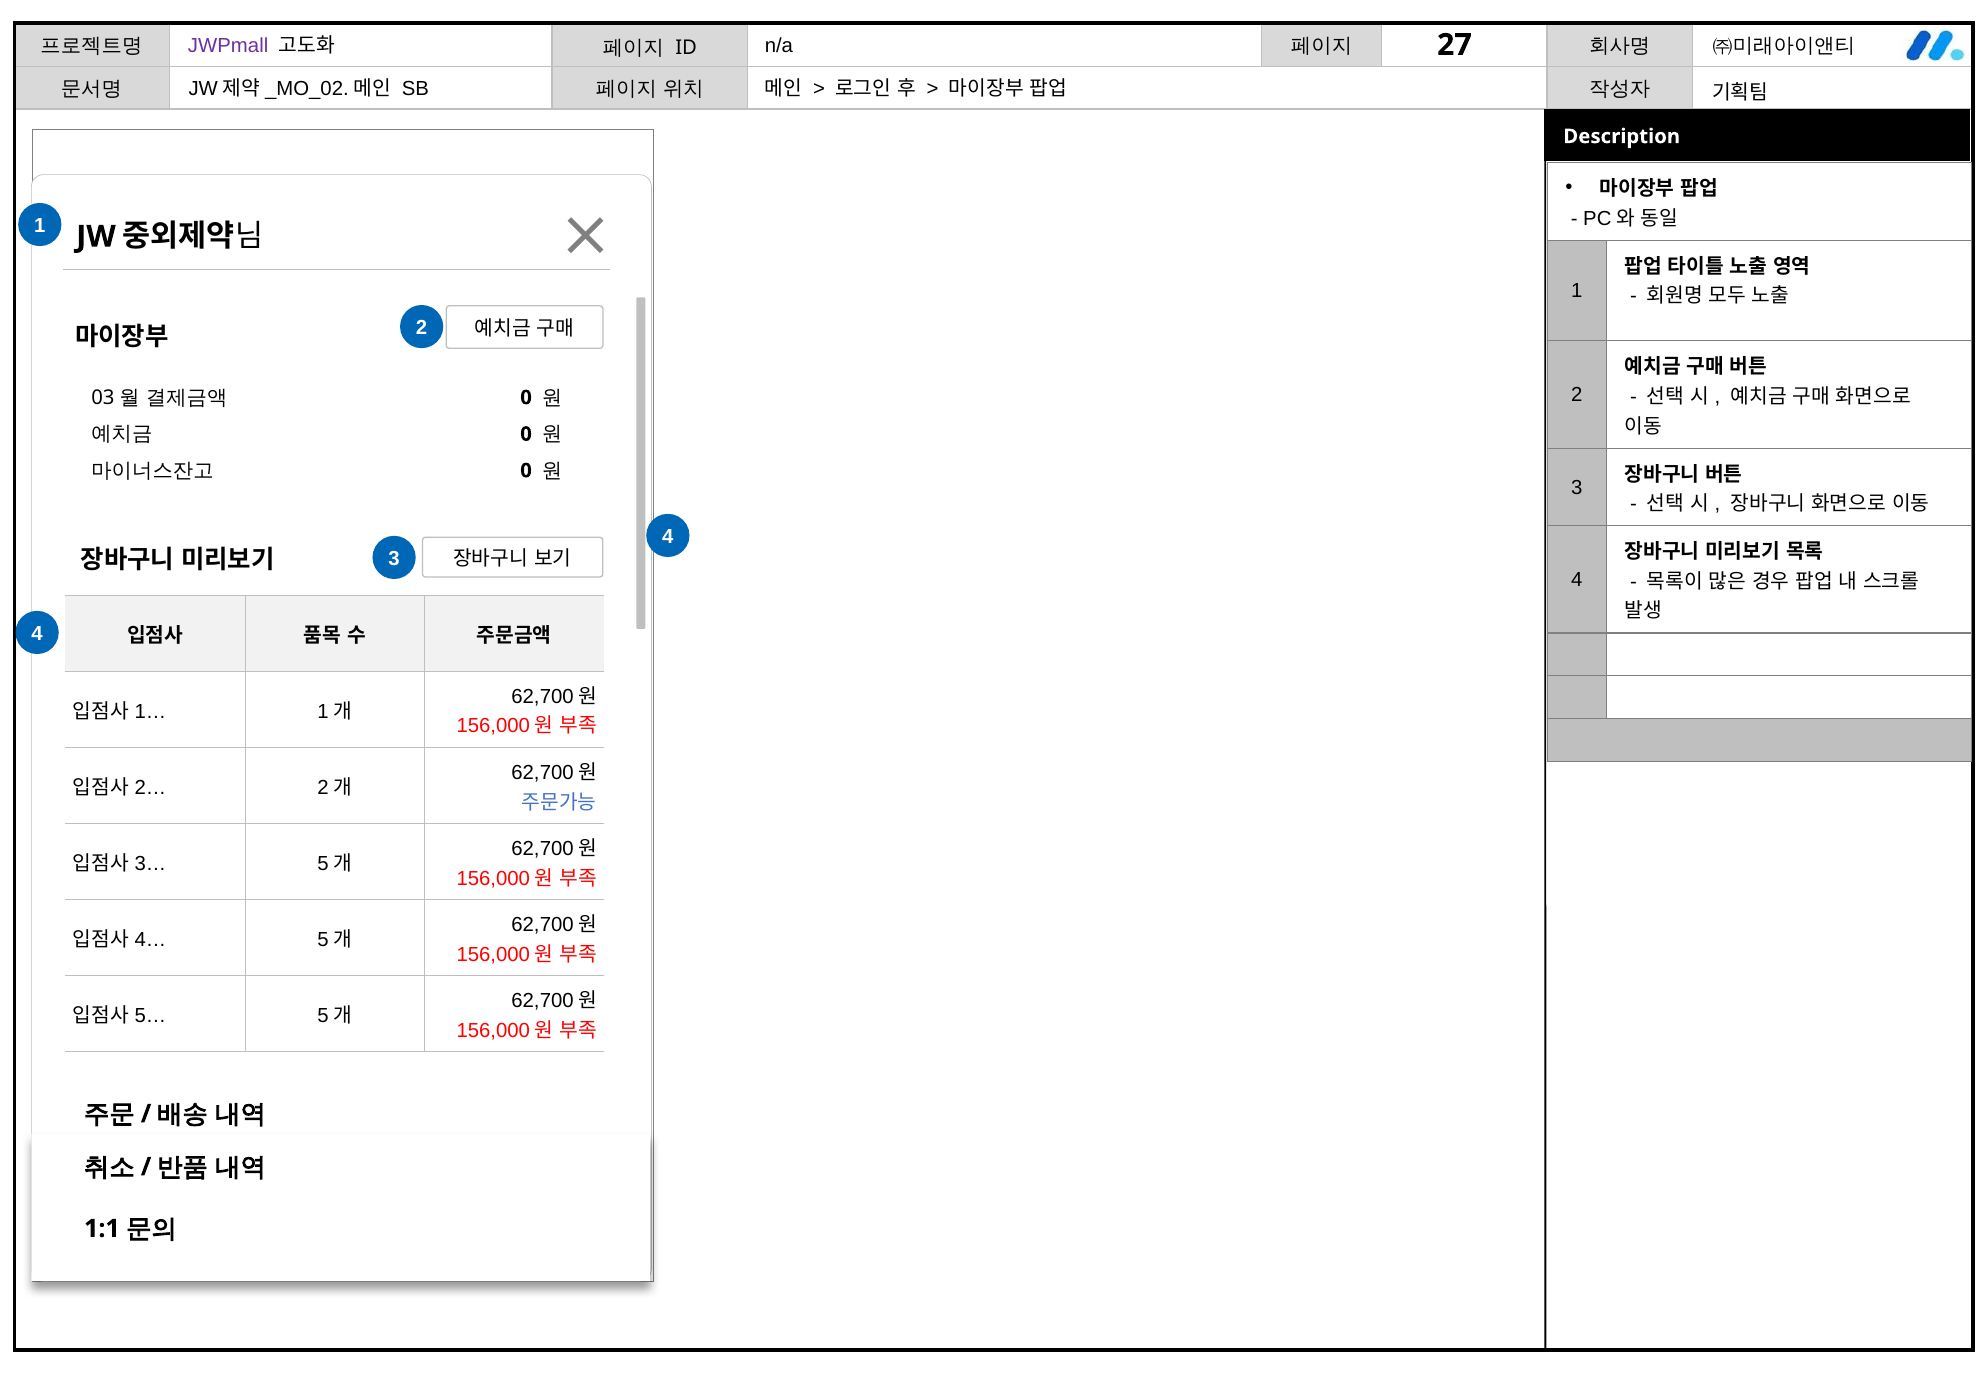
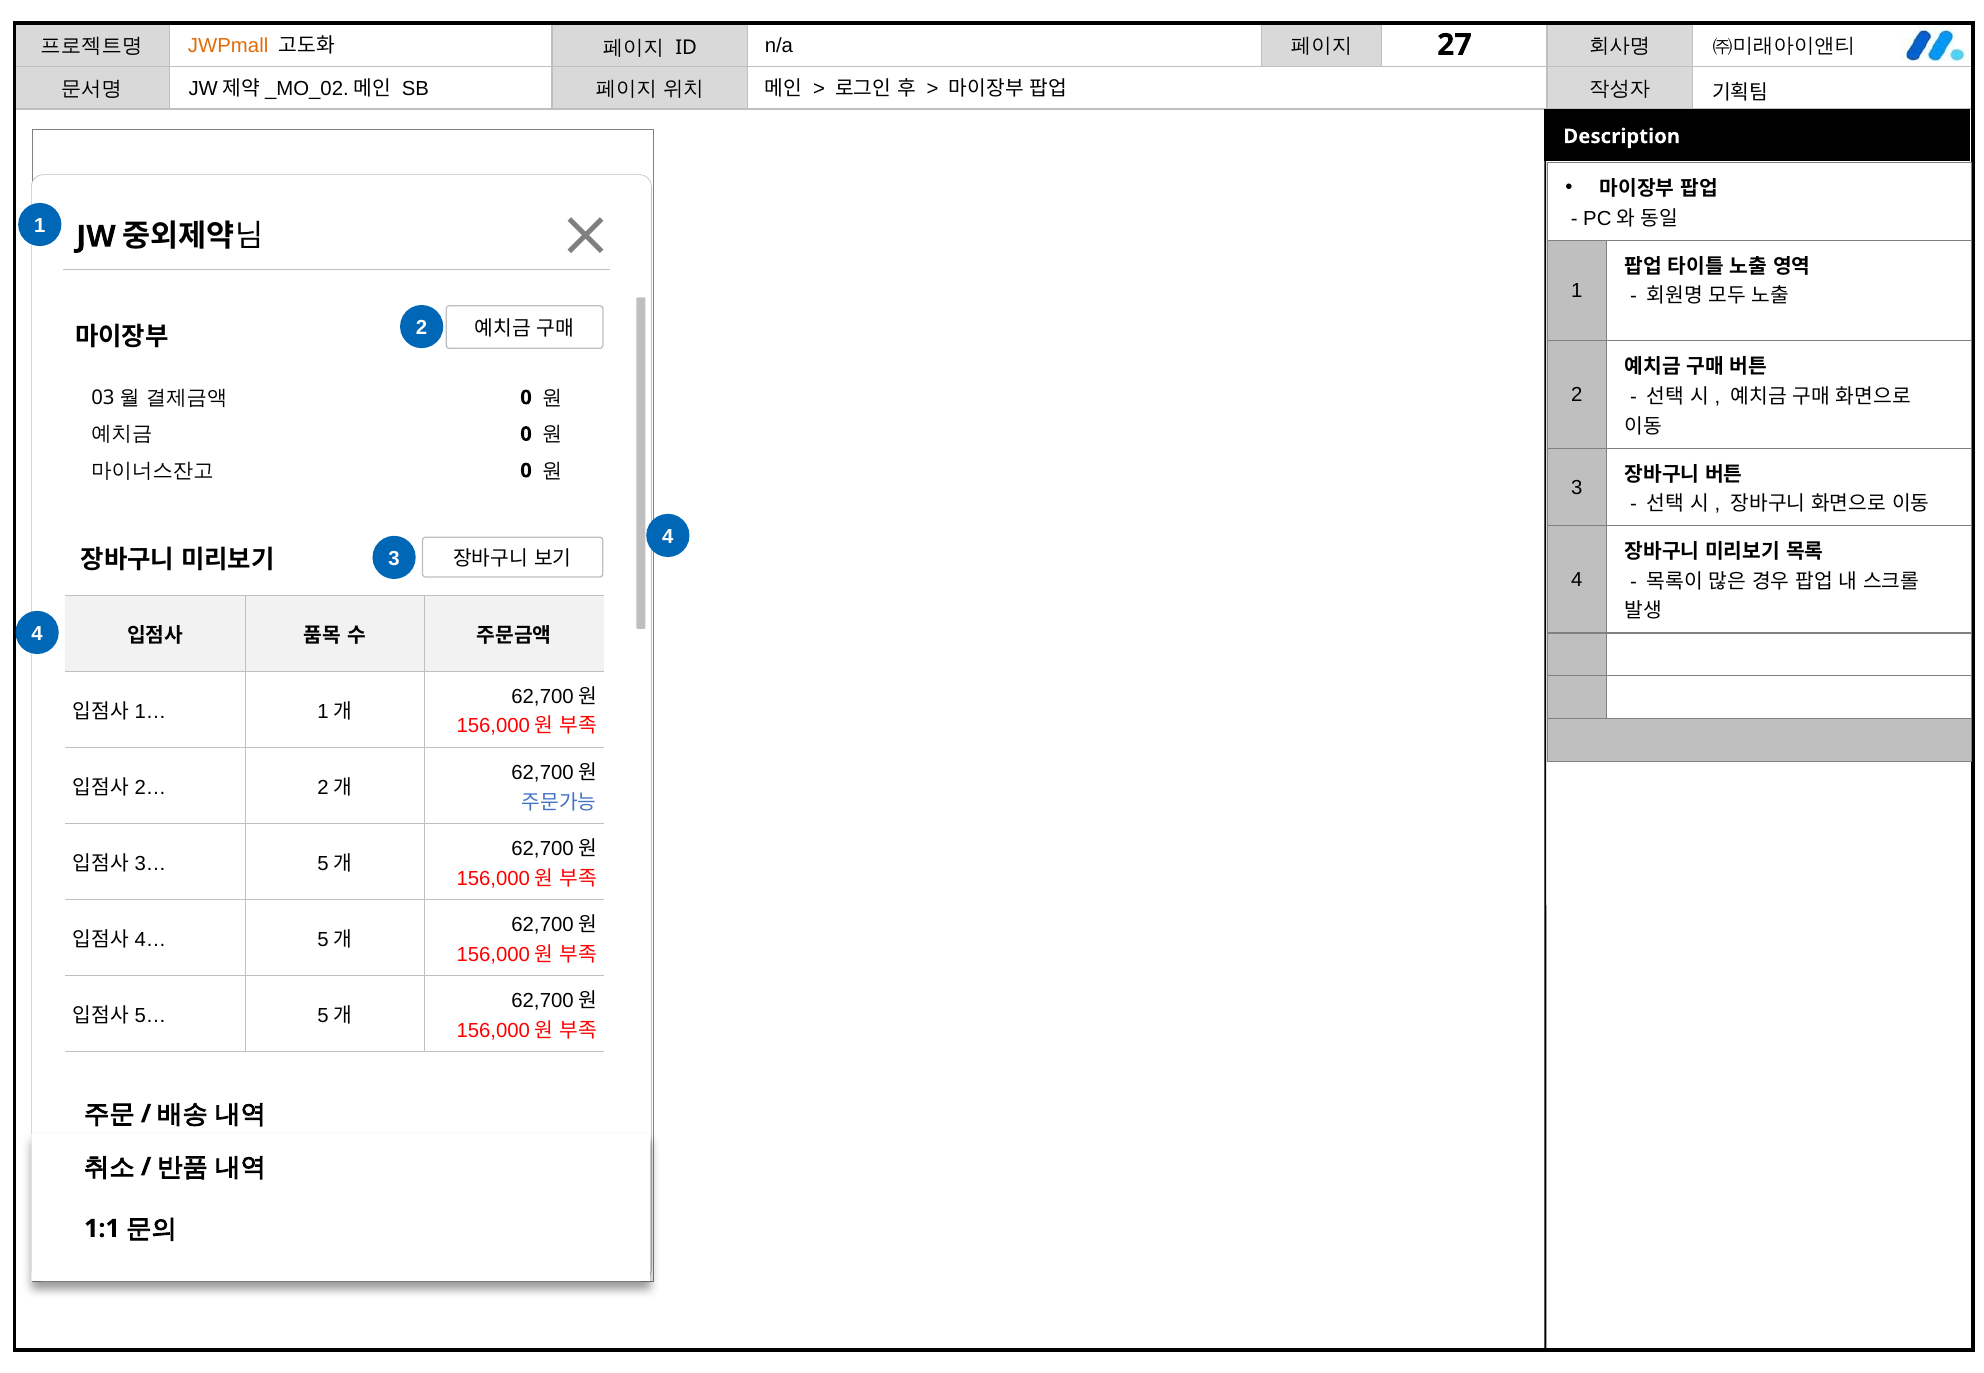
JWPmall colour: purple -> orange
